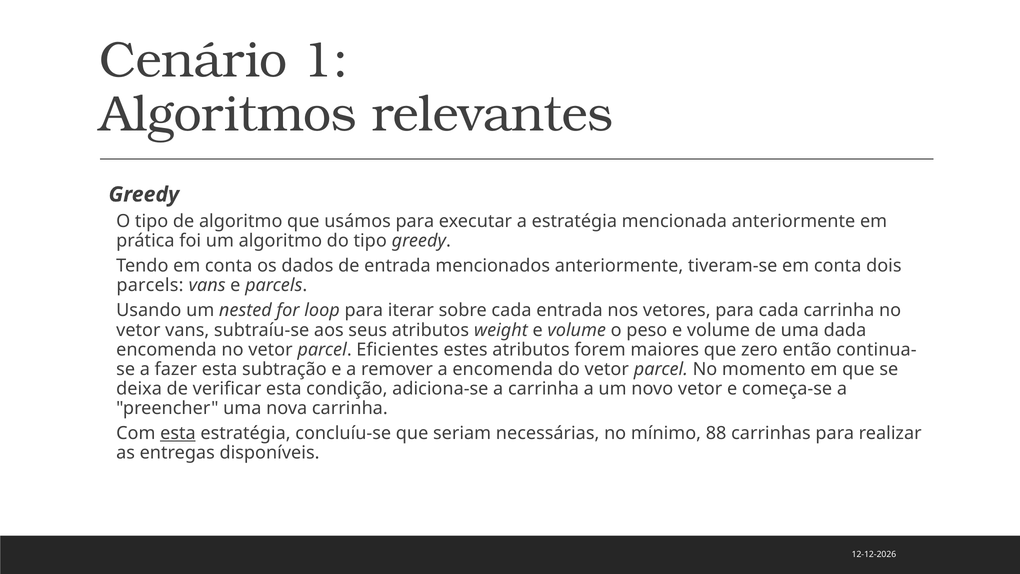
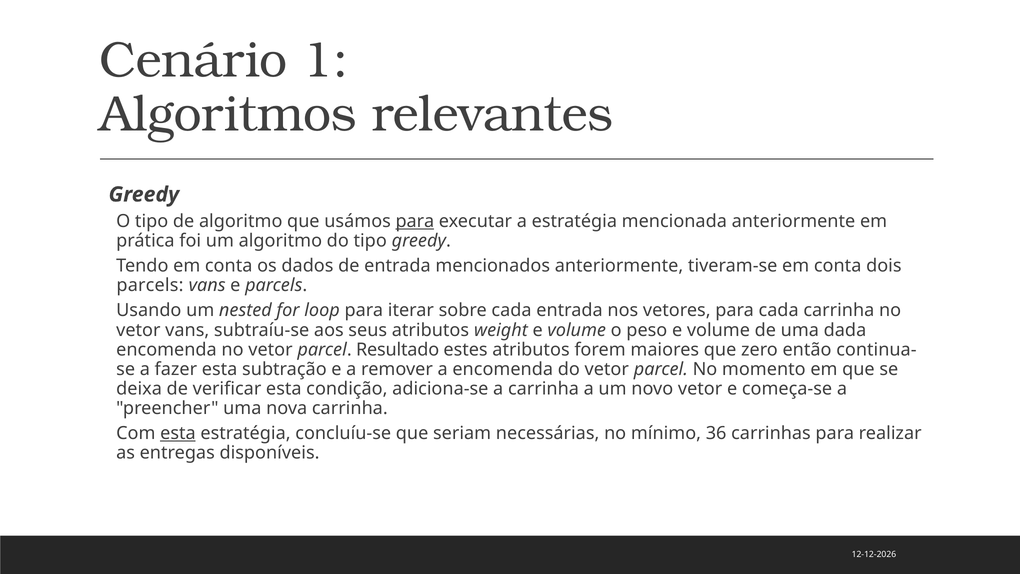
para at (415, 221) underline: none -> present
Eficientes: Eficientes -> Resultado
88: 88 -> 36
